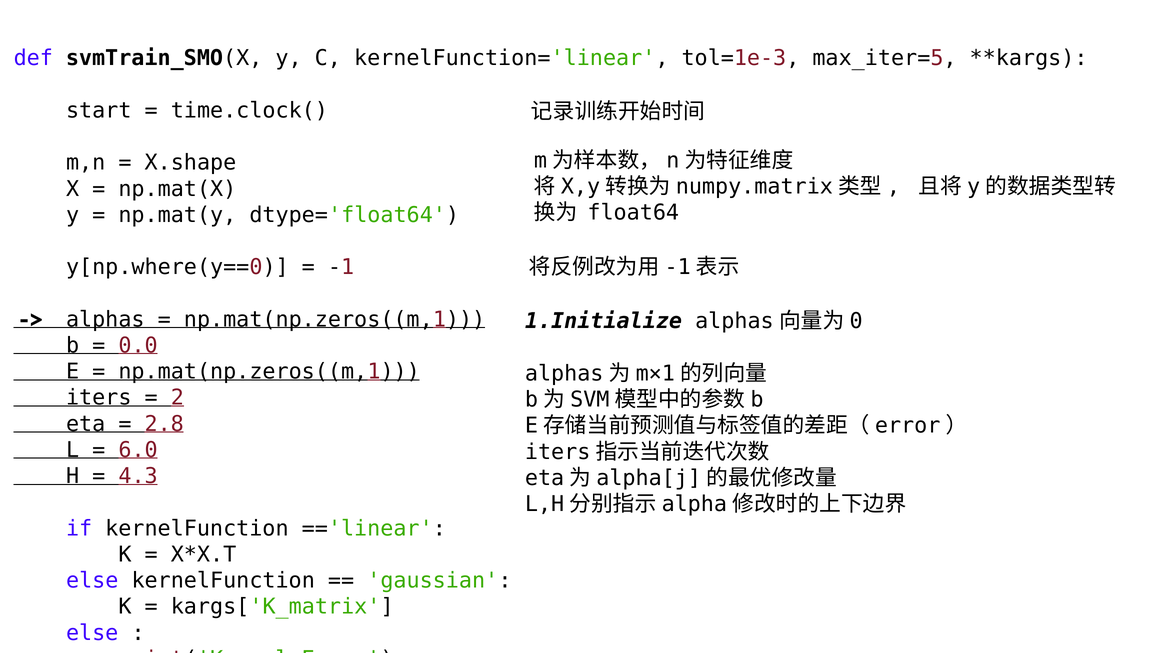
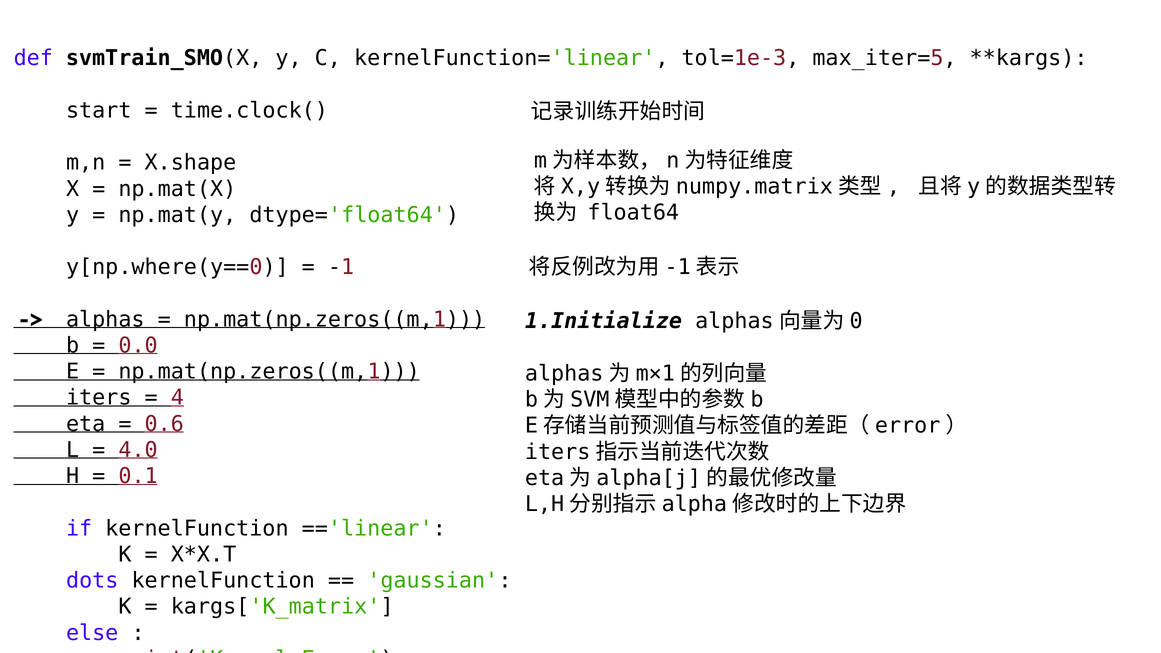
2: 2 -> 4
2.8: 2.8 -> 0.6
6.0: 6.0 -> 4.0
4.3: 4.3 -> 0.1
else at (92, 581): else -> dots
